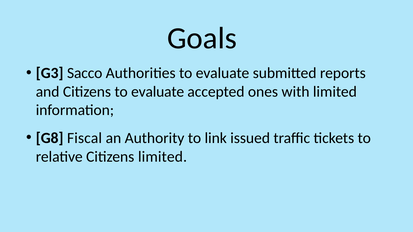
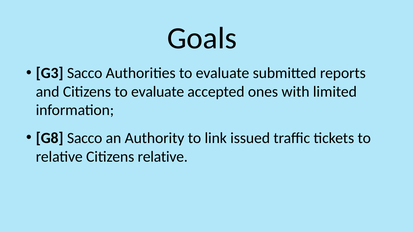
G8 Fiscal: Fiscal -> Sacco
Citizens limited: limited -> relative
